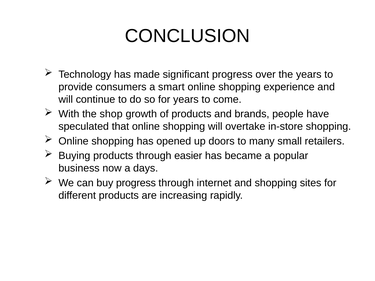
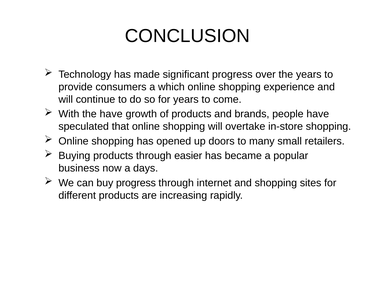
smart: smart -> which
the shop: shop -> have
